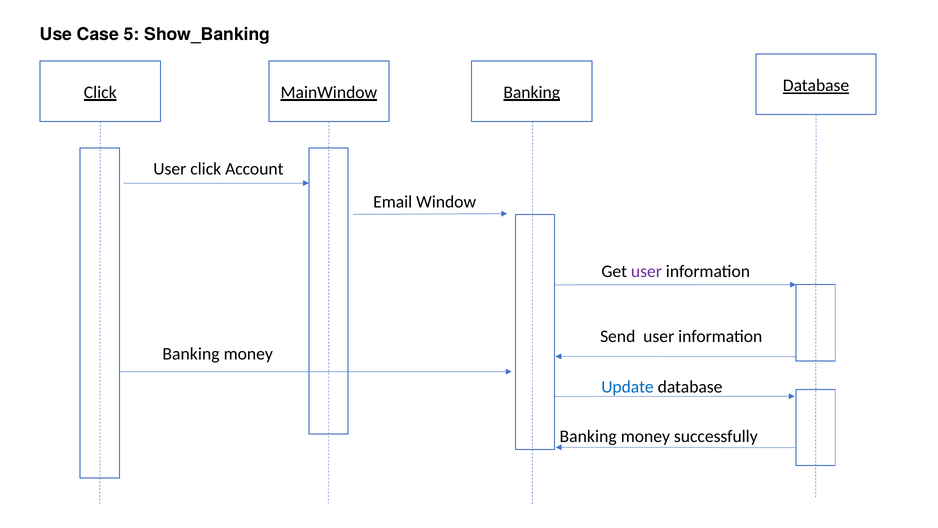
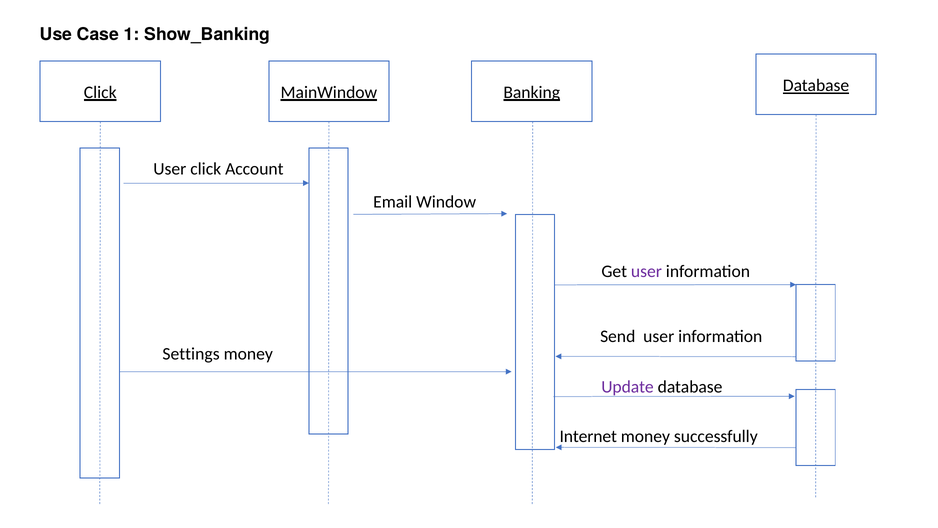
5: 5 -> 1
Banking at (191, 354): Banking -> Settings
Update colour: blue -> purple
Banking at (588, 436): Banking -> Internet
